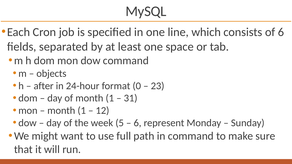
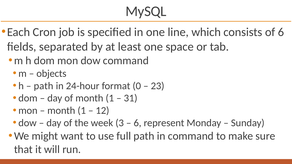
after at (44, 86): after -> path
5: 5 -> 3
